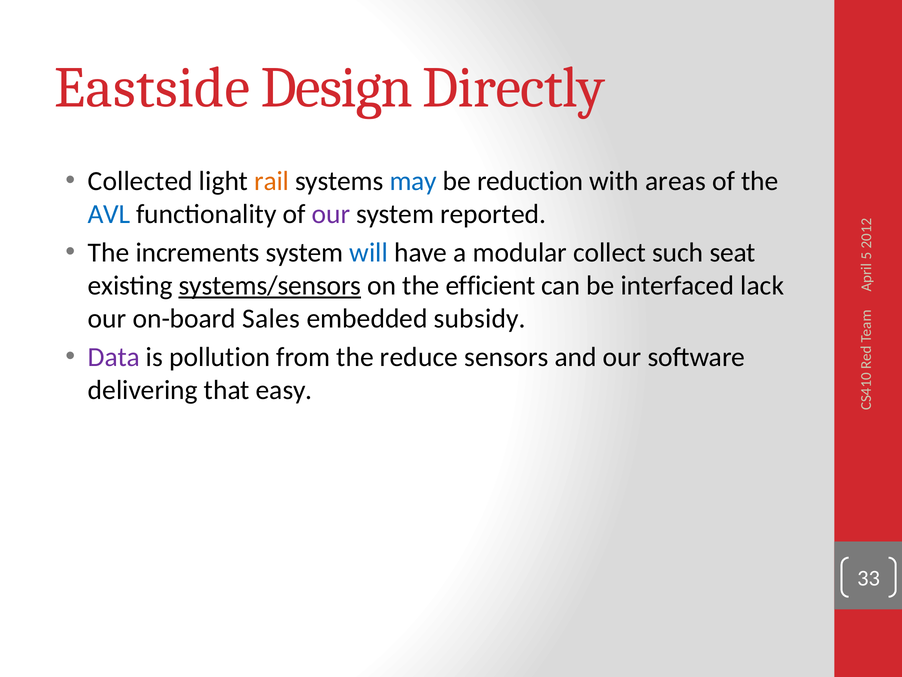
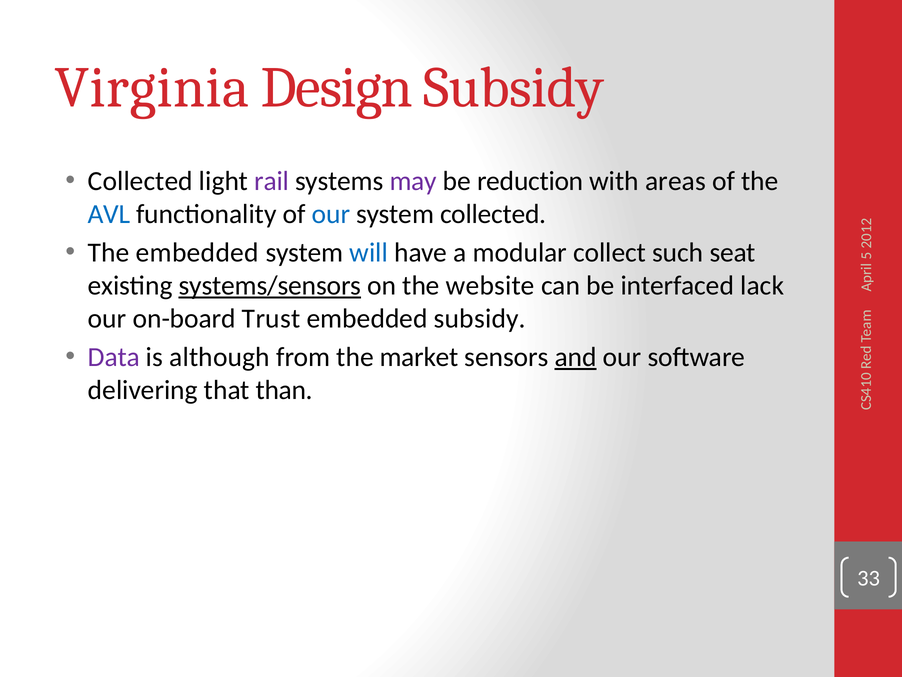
Eastside: Eastside -> Virginia
Design Directly: Directly -> Subsidy
rail colour: orange -> purple
may colour: blue -> purple
our at (331, 214) colour: purple -> blue
system reported: reported -> collected
The increments: increments -> embedded
efficient: efficient -> website
Sales: Sales -> Trust
pollution: pollution -> although
reduce: reduce -> market
and underline: none -> present
easy: easy -> than
